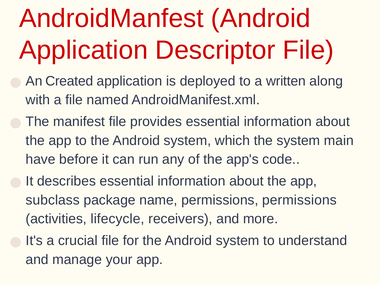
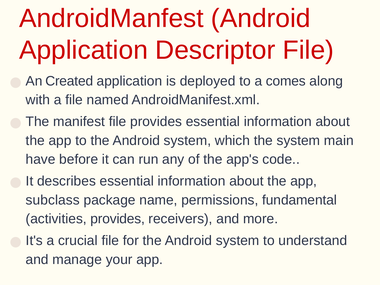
written: written -> comes
permissions permissions: permissions -> fundamental
activities lifecycle: lifecycle -> provides
